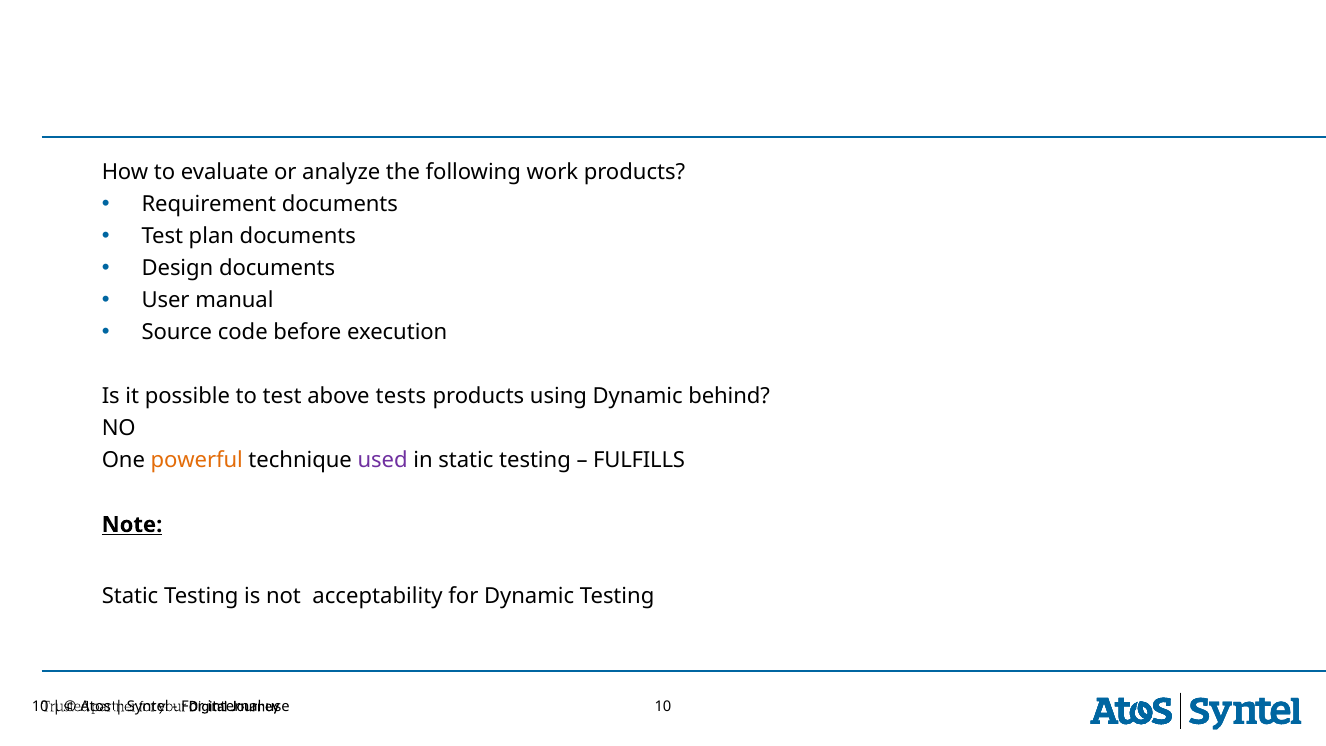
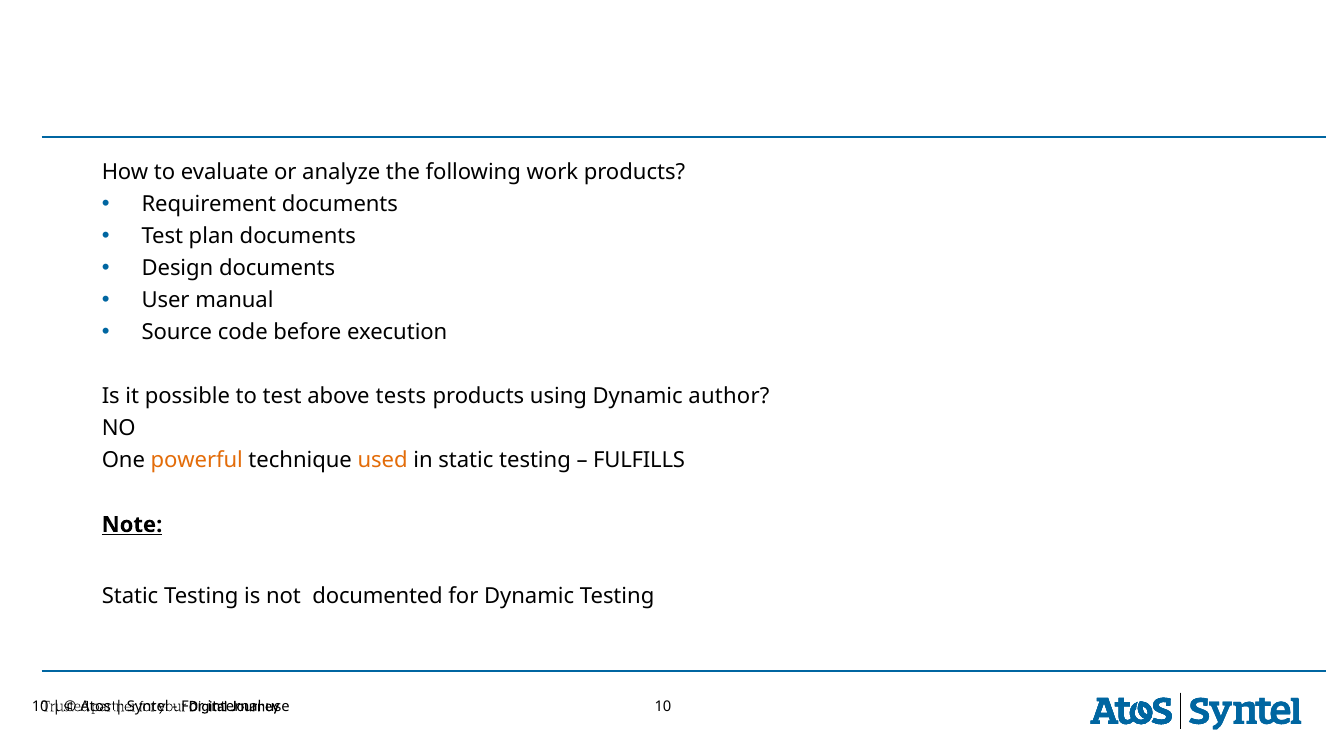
behind: behind -> author
used colour: purple -> orange
acceptability: acceptability -> documented
